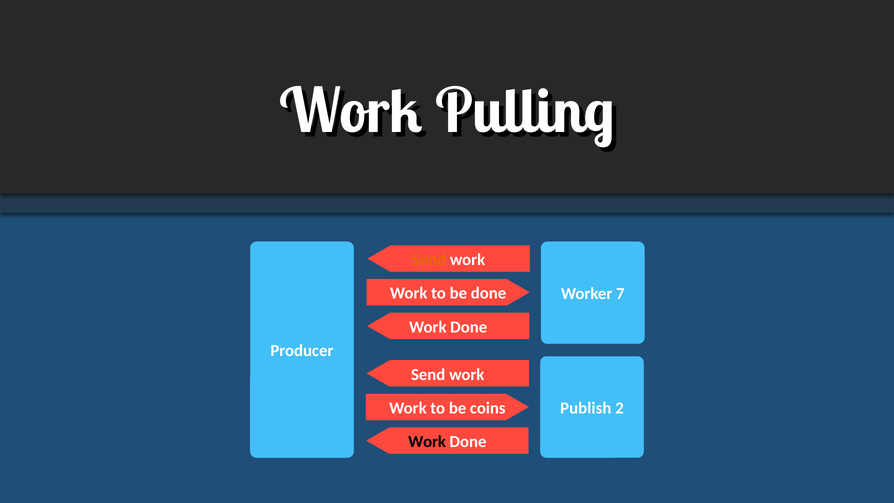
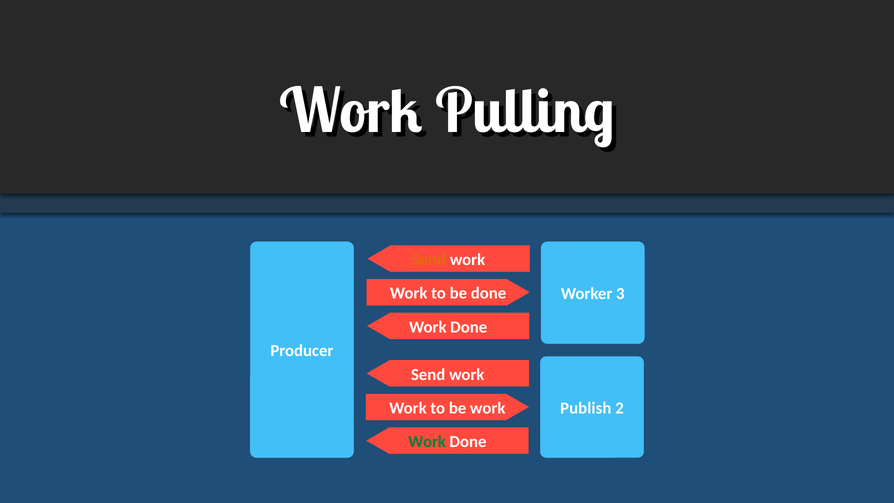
7: 7 -> 3
be coins: coins -> work
Work at (427, 442) colour: black -> green
